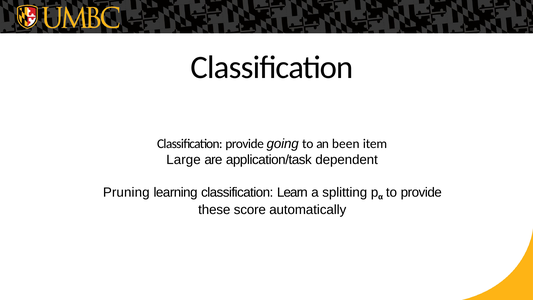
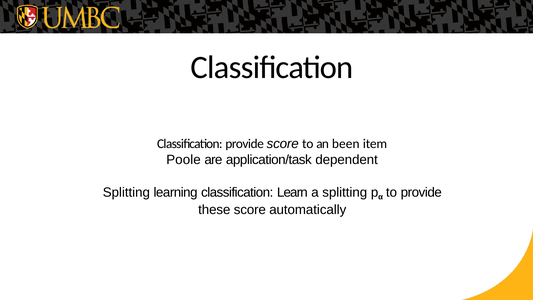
provide going: going -> score
Large: Large -> Poole
Pruning at (126, 192): Pruning -> Splitting
